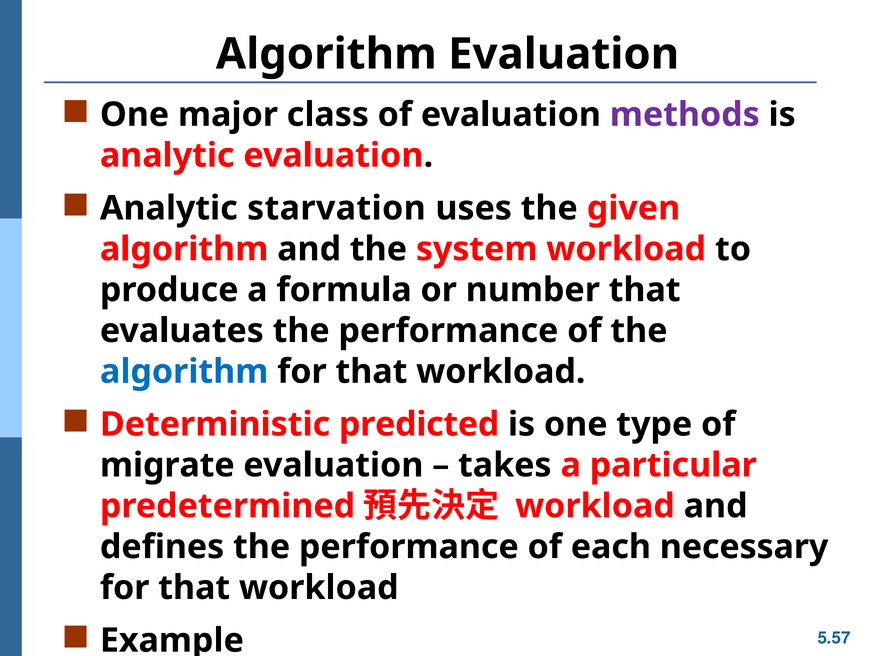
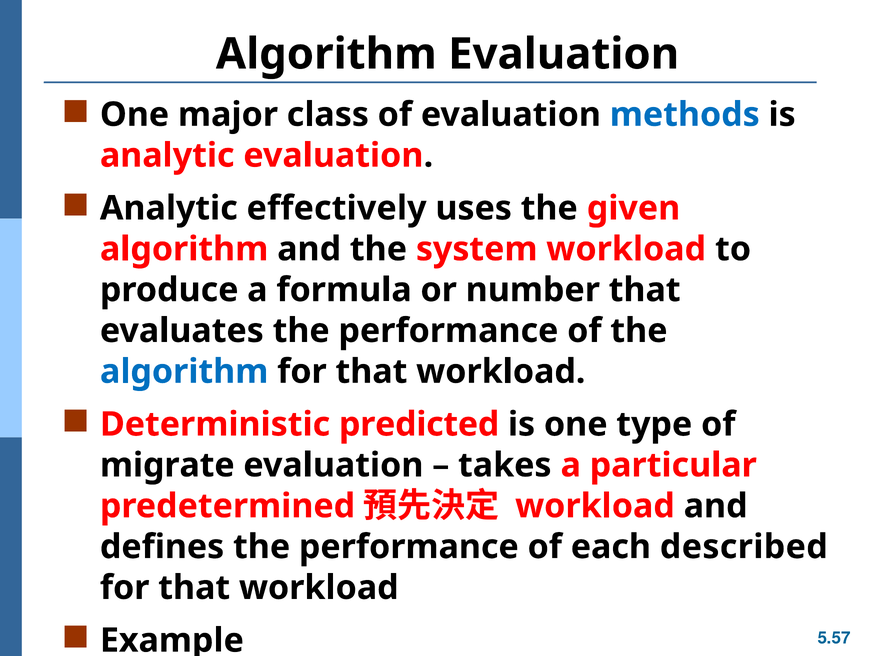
methods colour: purple -> blue
starvation: starvation -> effectively
necessary: necessary -> described
